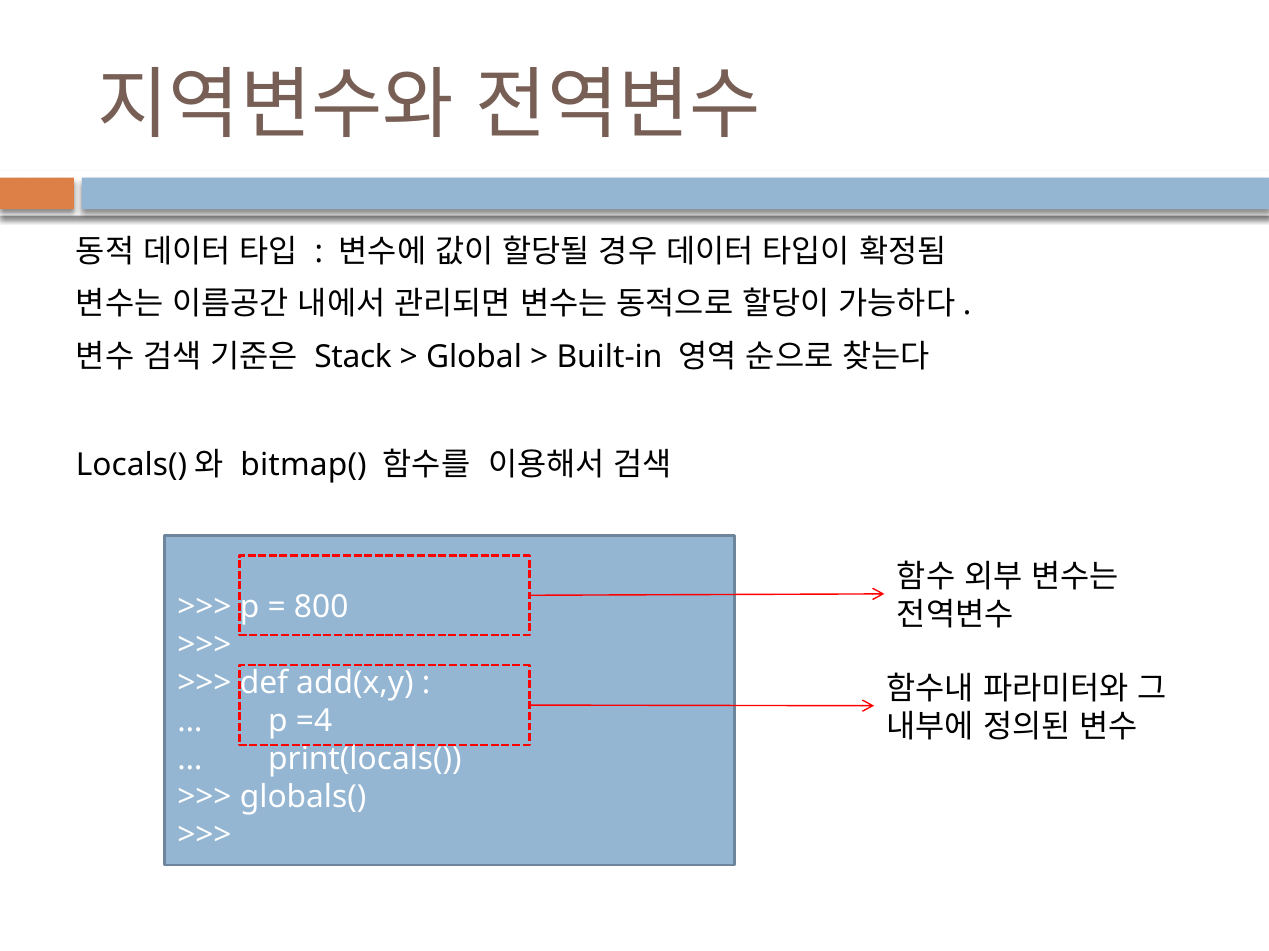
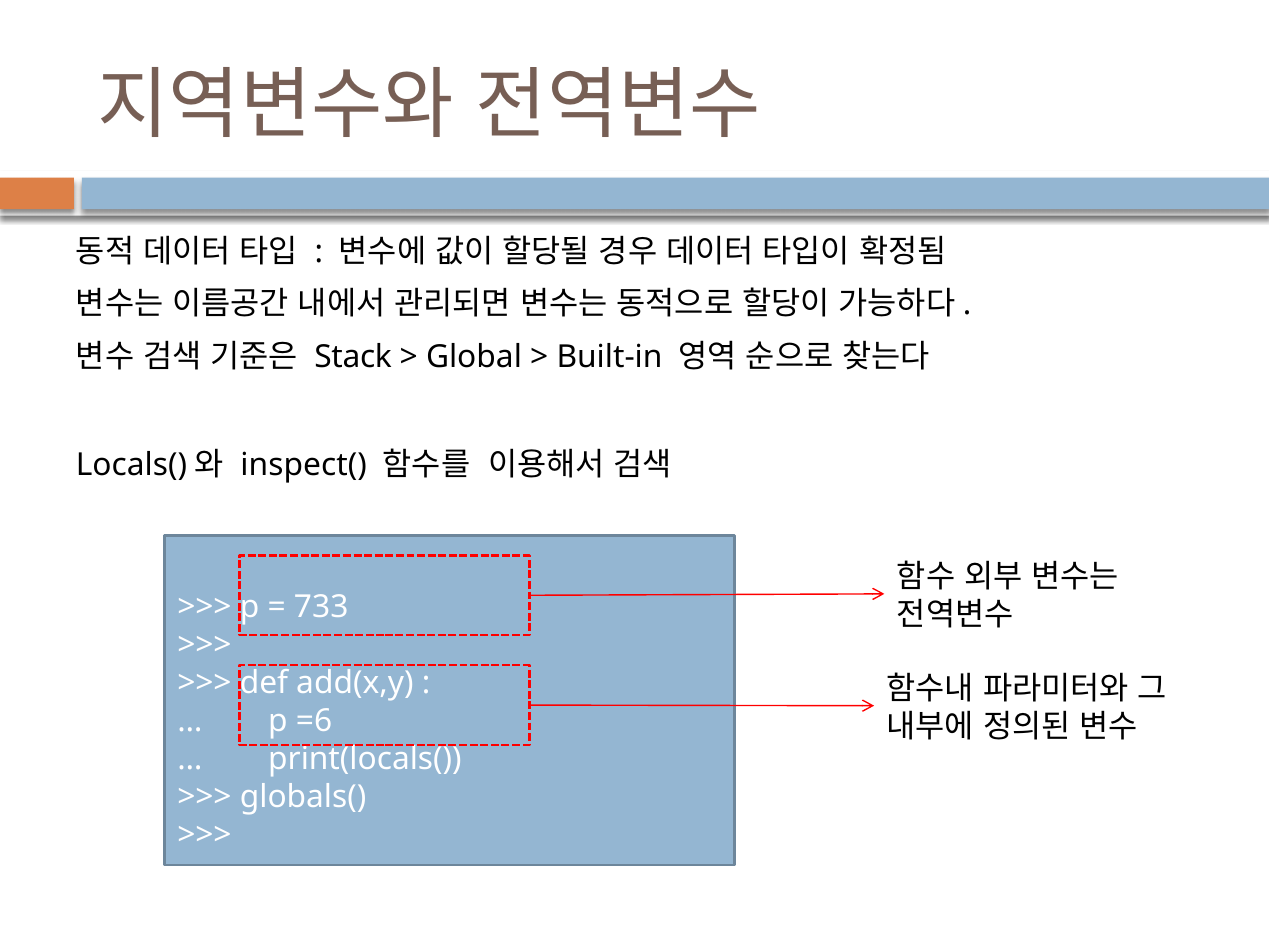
bitmap(: bitmap( -> inspect(
800: 800 -> 733
=4: =4 -> =6
